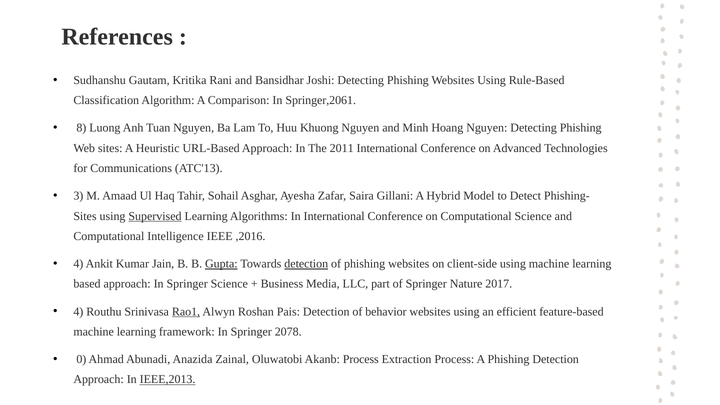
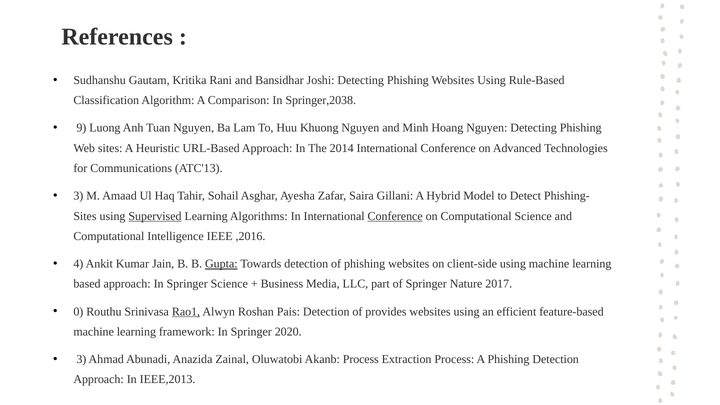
Springer,2061: Springer,2061 -> Springer,2038
8: 8 -> 9
2011: 2011 -> 2014
Conference at (395, 216) underline: none -> present
detection at (306, 264) underline: present -> none
4 at (78, 312): 4 -> 0
behavior: behavior -> provides
2078: 2078 -> 2020
0 at (81, 359): 0 -> 3
IEEE,2013 underline: present -> none
